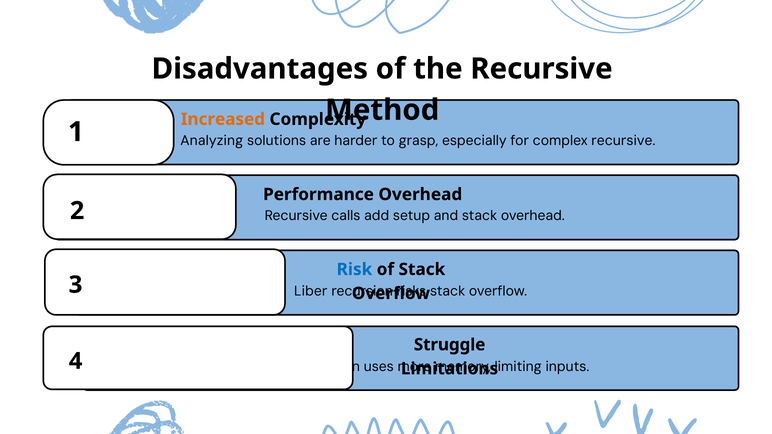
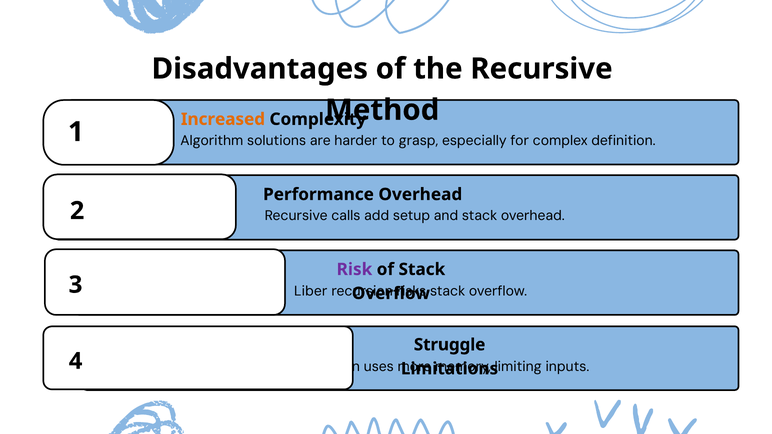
Analyzing: Analyzing -> Algorithm
complex recursive: recursive -> definition
Risk colour: blue -> purple
